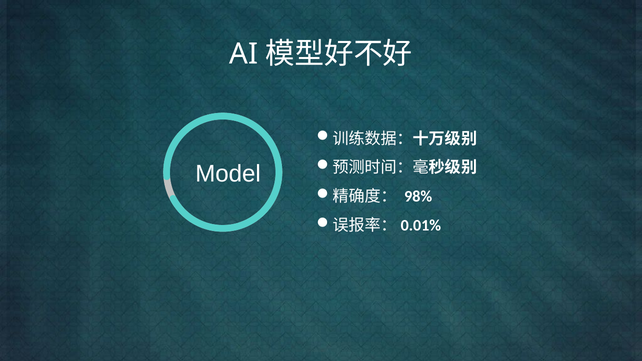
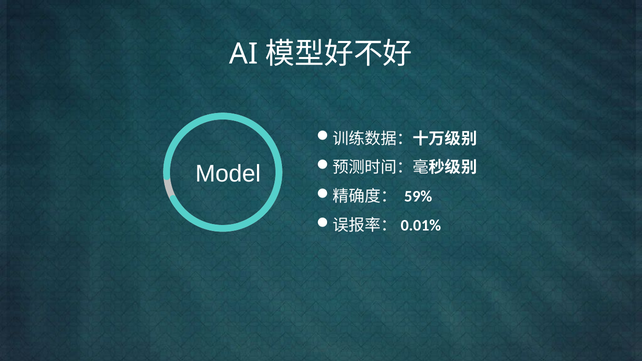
98%: 98% -> 59%
